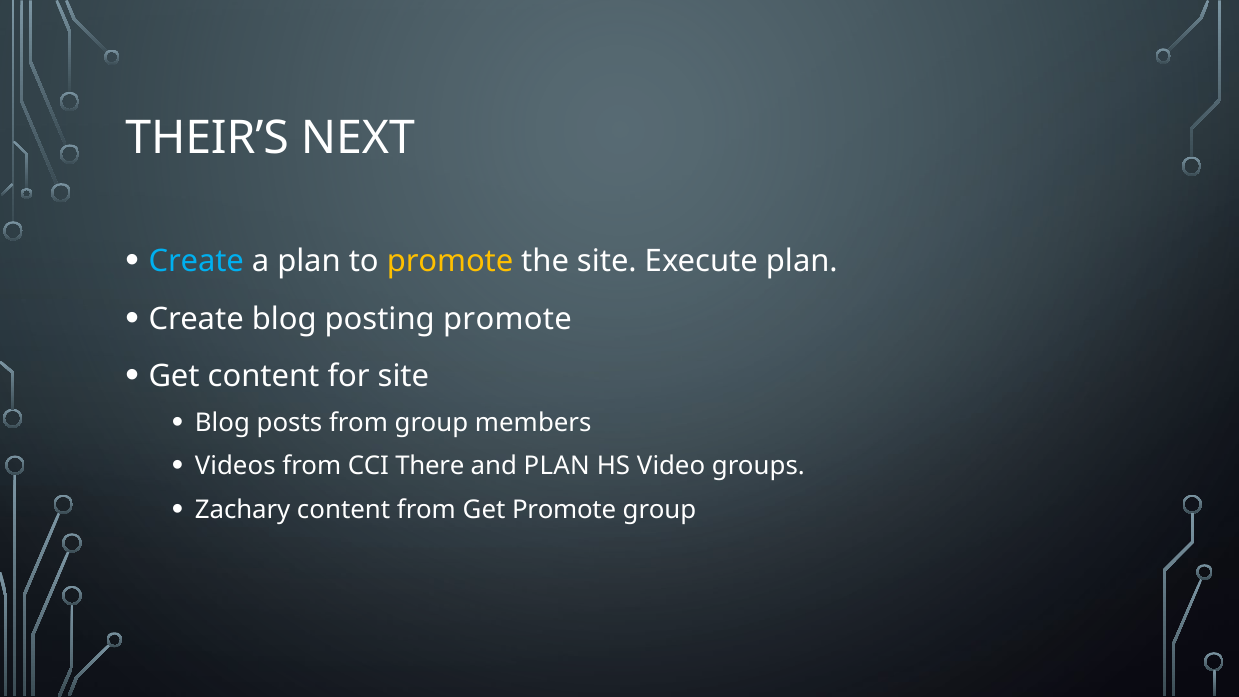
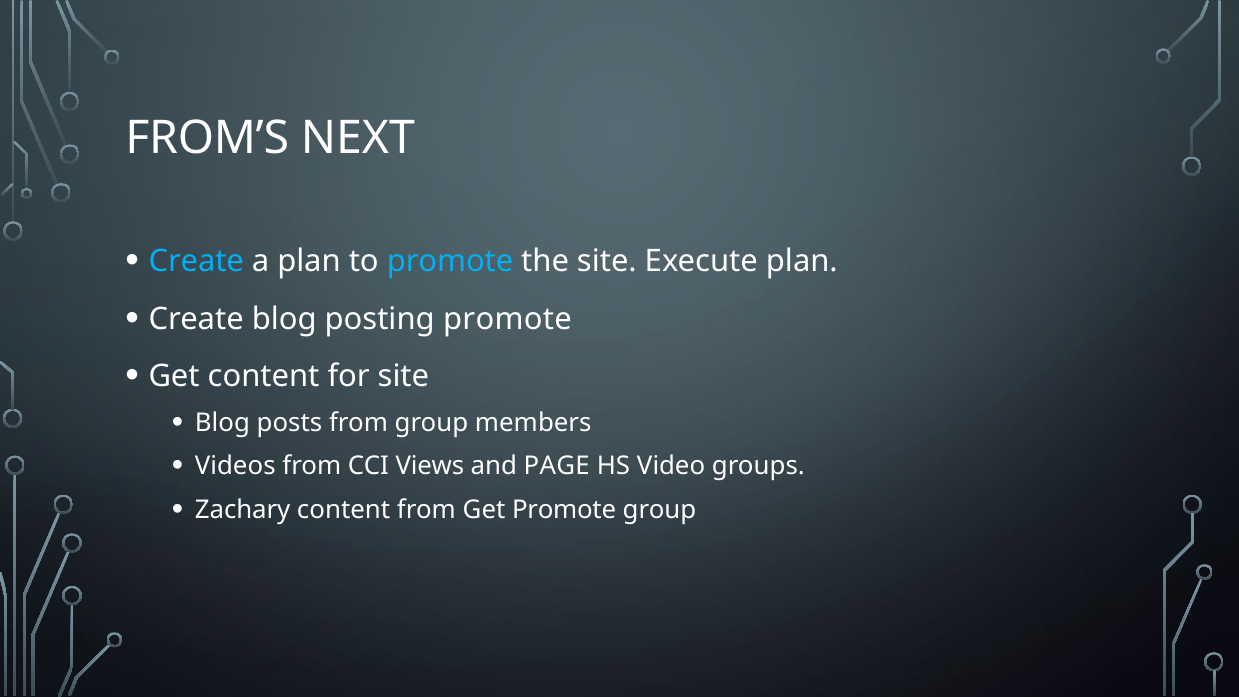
THEIR’S: THEIR’S -> FROM’S
promote at (450, 261) colour: yellow -> light blue
There: There -> Views
and PLAN: PLAN -> PAGE
